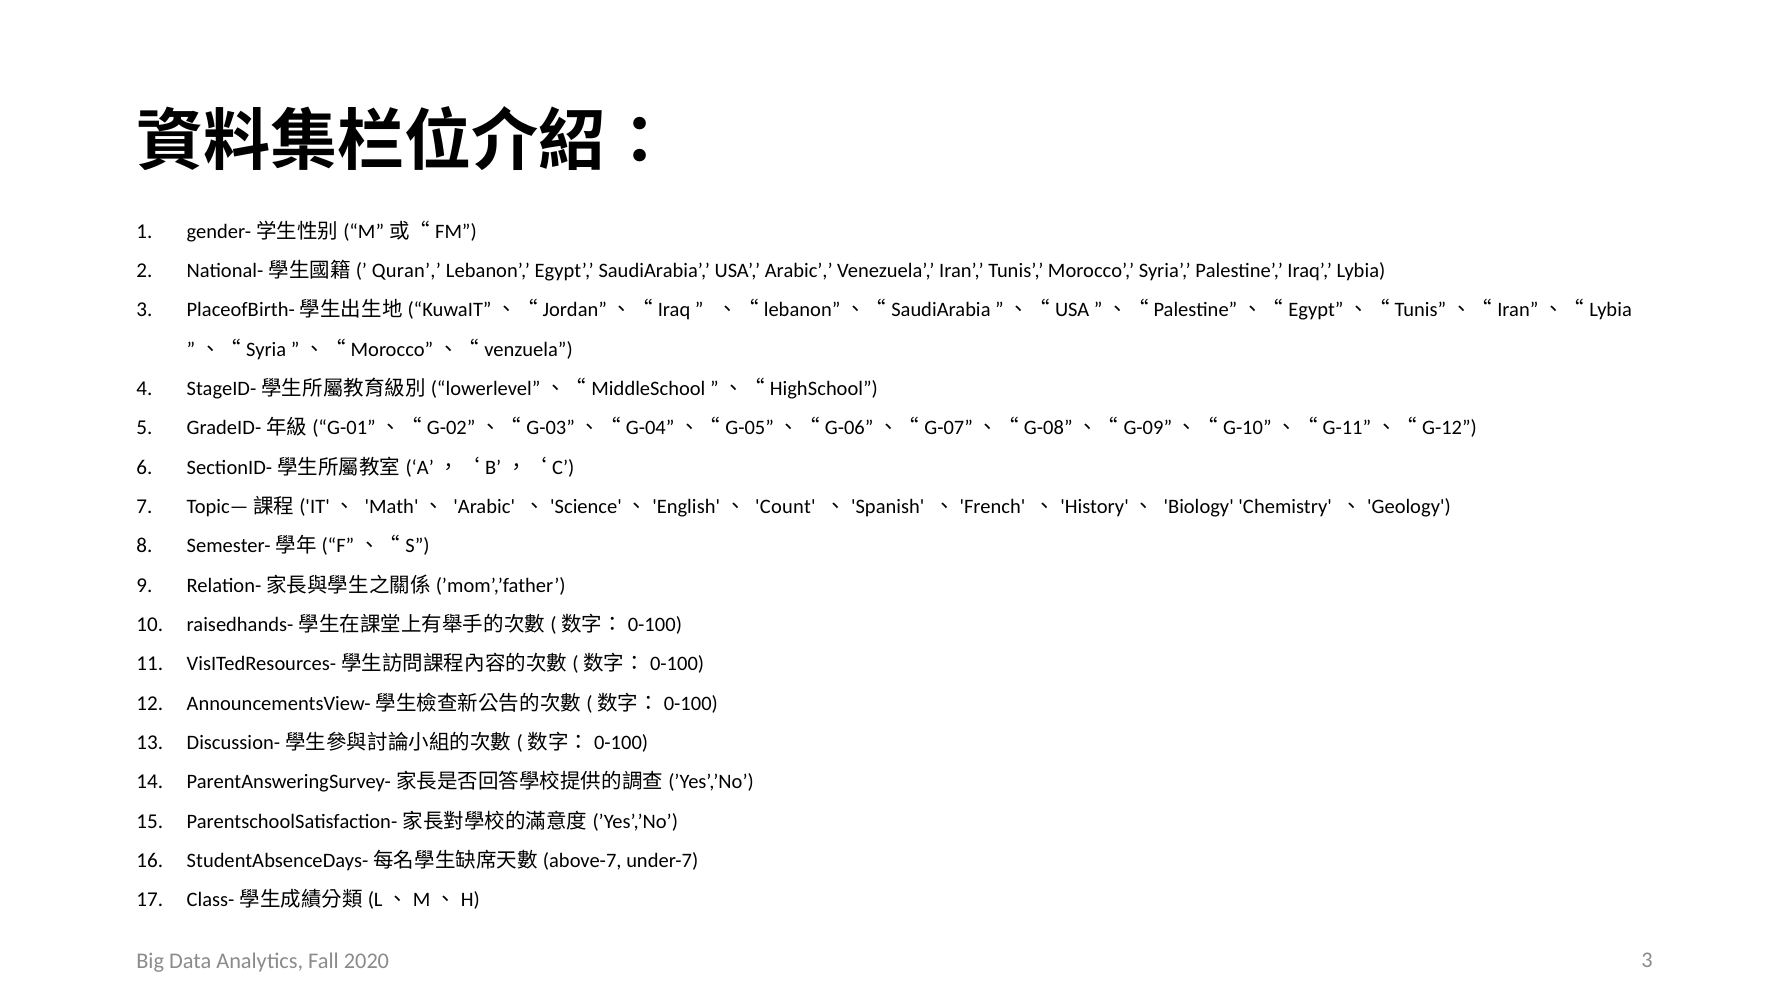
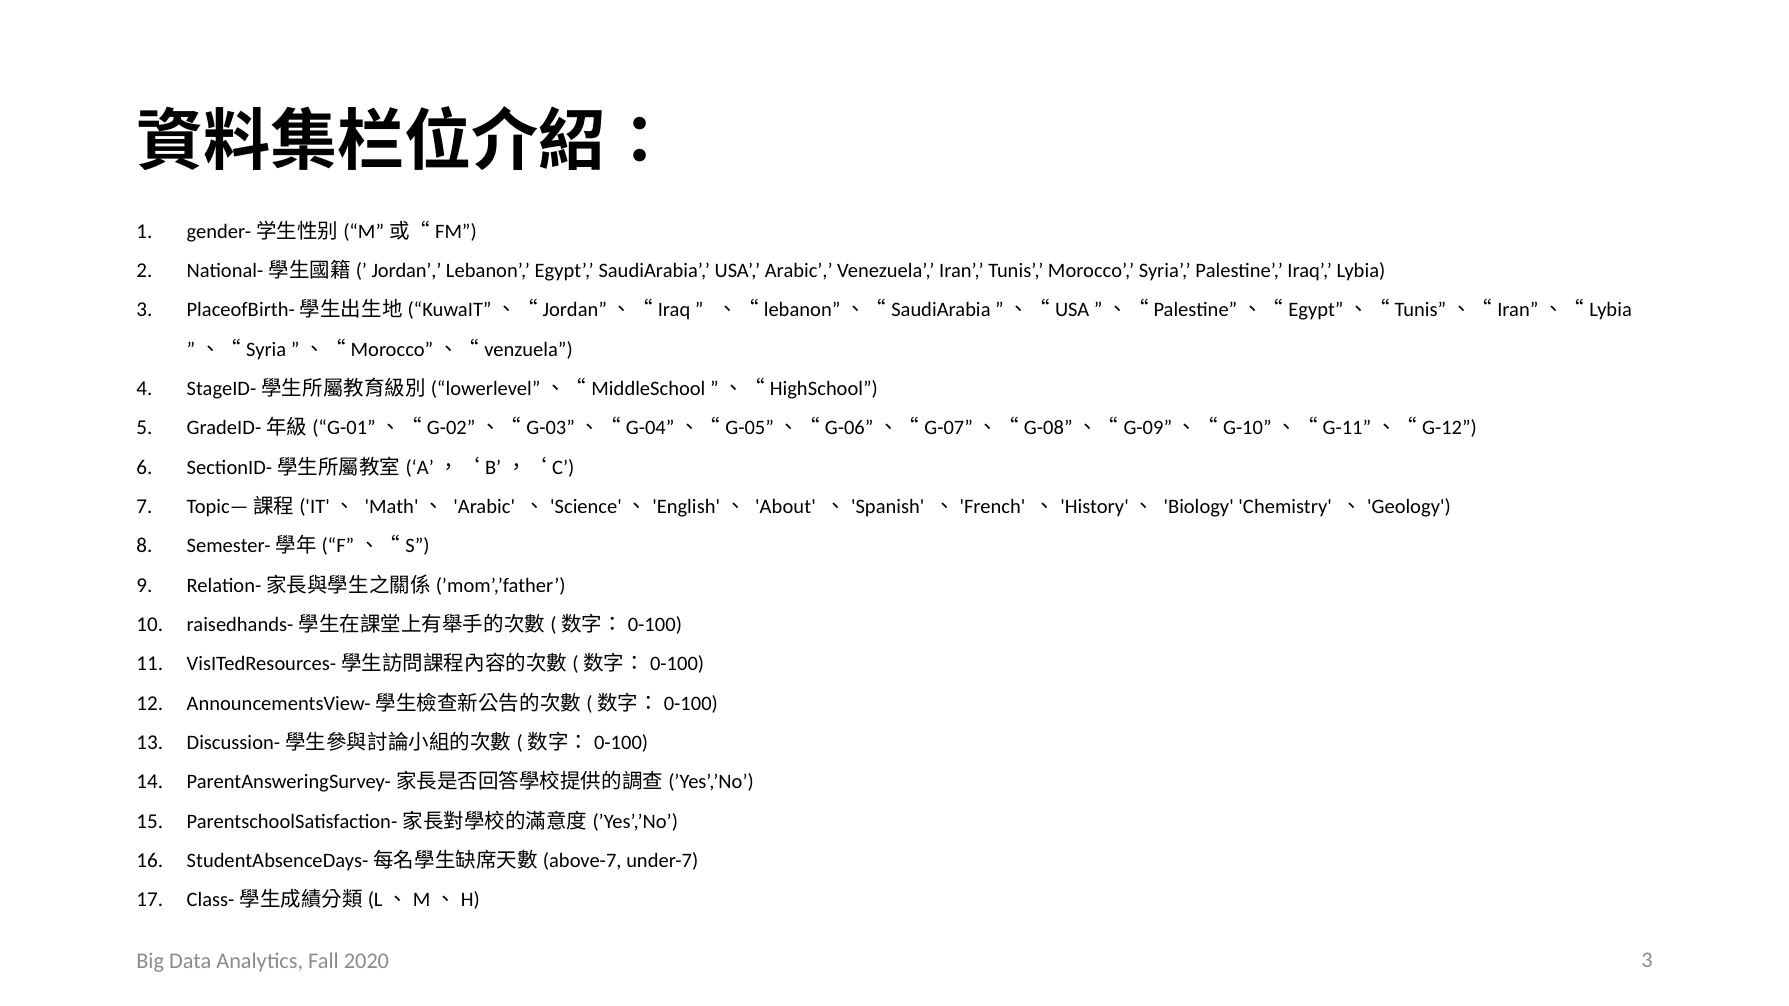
Quran: Quran -> Jordan
Count: Count -> About
